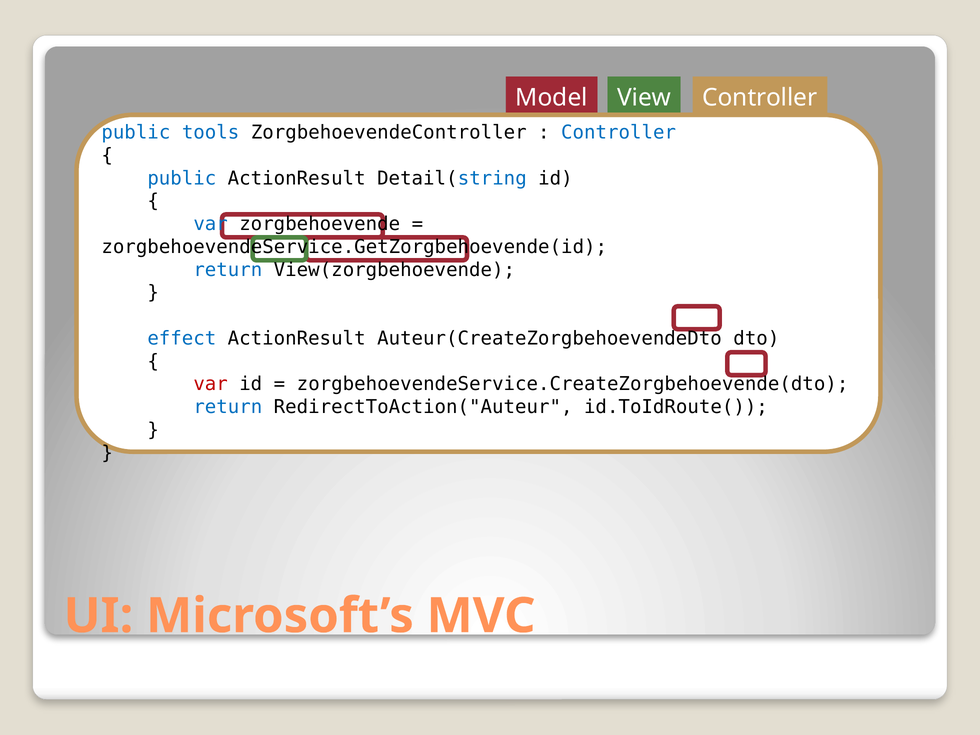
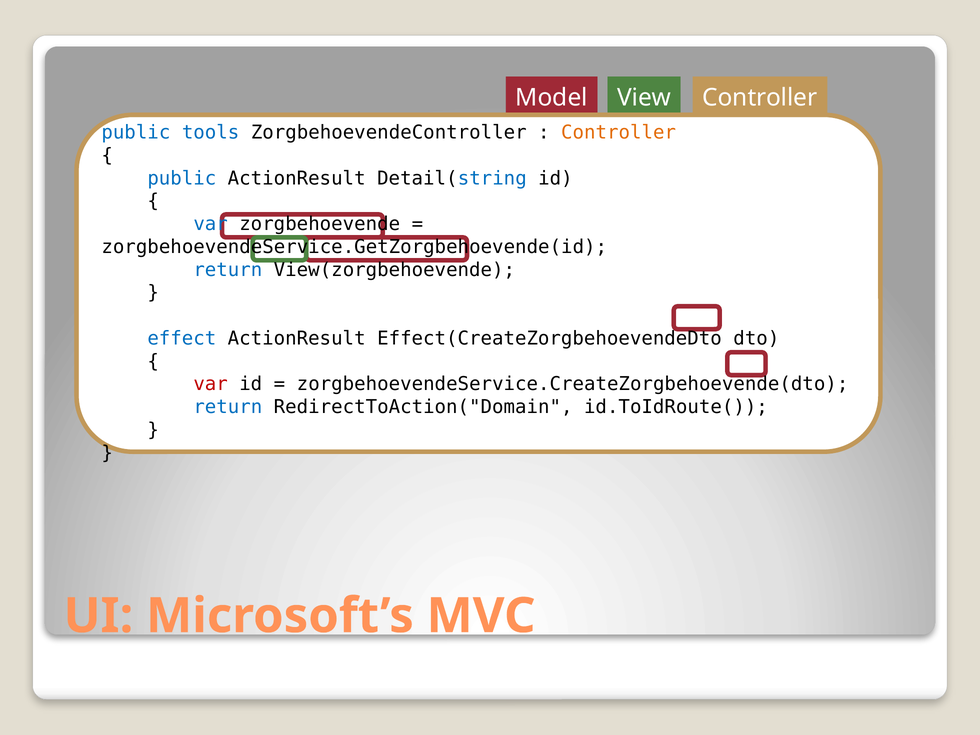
Controller at (619, 132) colour: blue -> orange
Auteur(CreateZorgbehoevendeDto: Auteur(CreateZorgbehoevendeDto -> Effect(CreateZorgbehoevendeDto
RedirectToAction("Auteur: RedirectToAction("Auteur -> RedirectToAction("Domain
